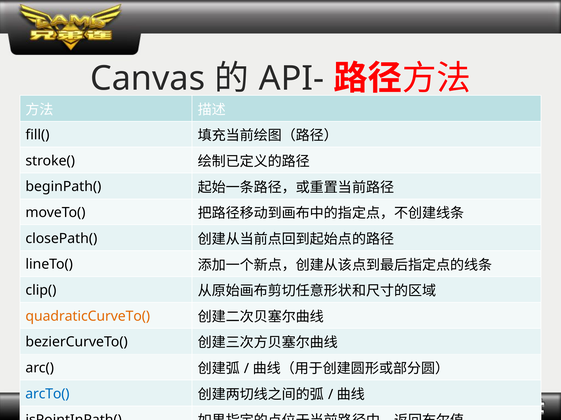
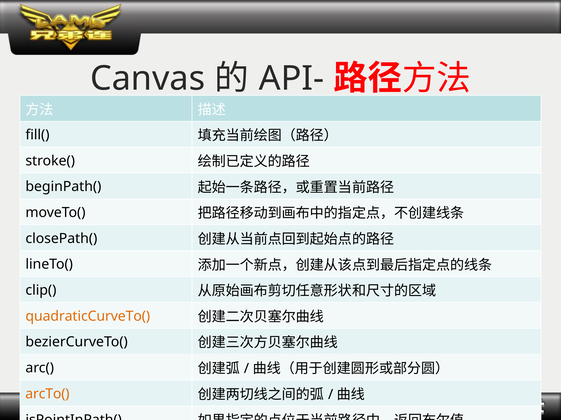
arcTo( colour: blue -> orange
